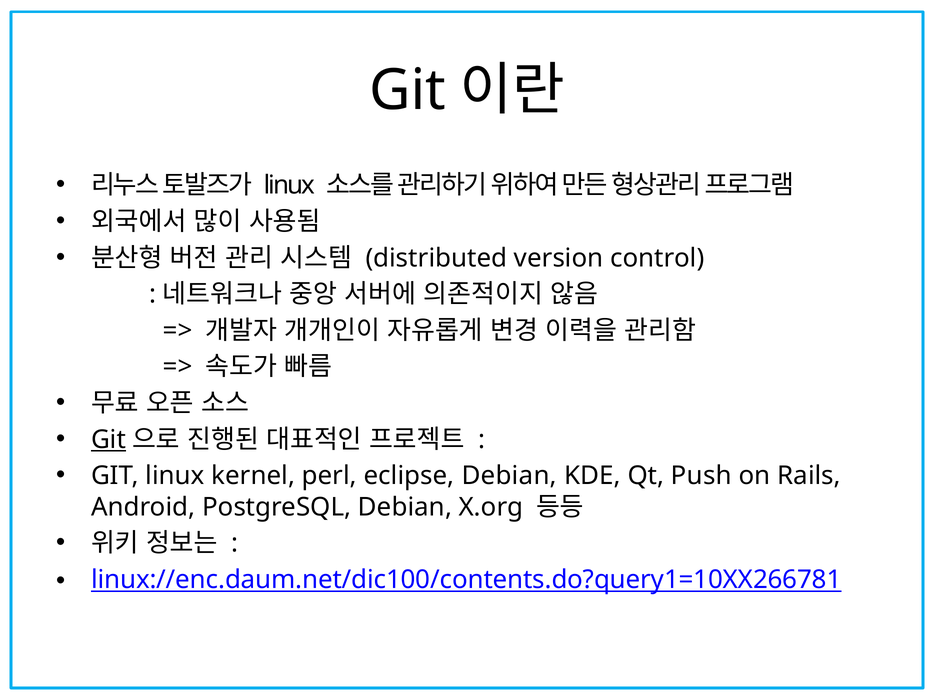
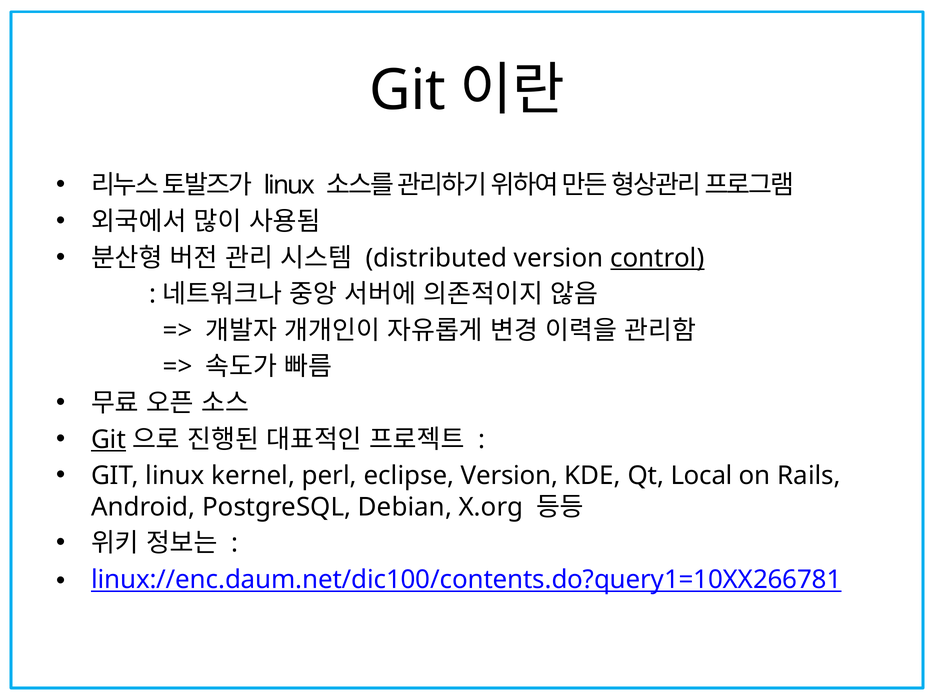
control underline: none -> present
eclipse Debian: Debian -> Version
Push: Push -> Local
